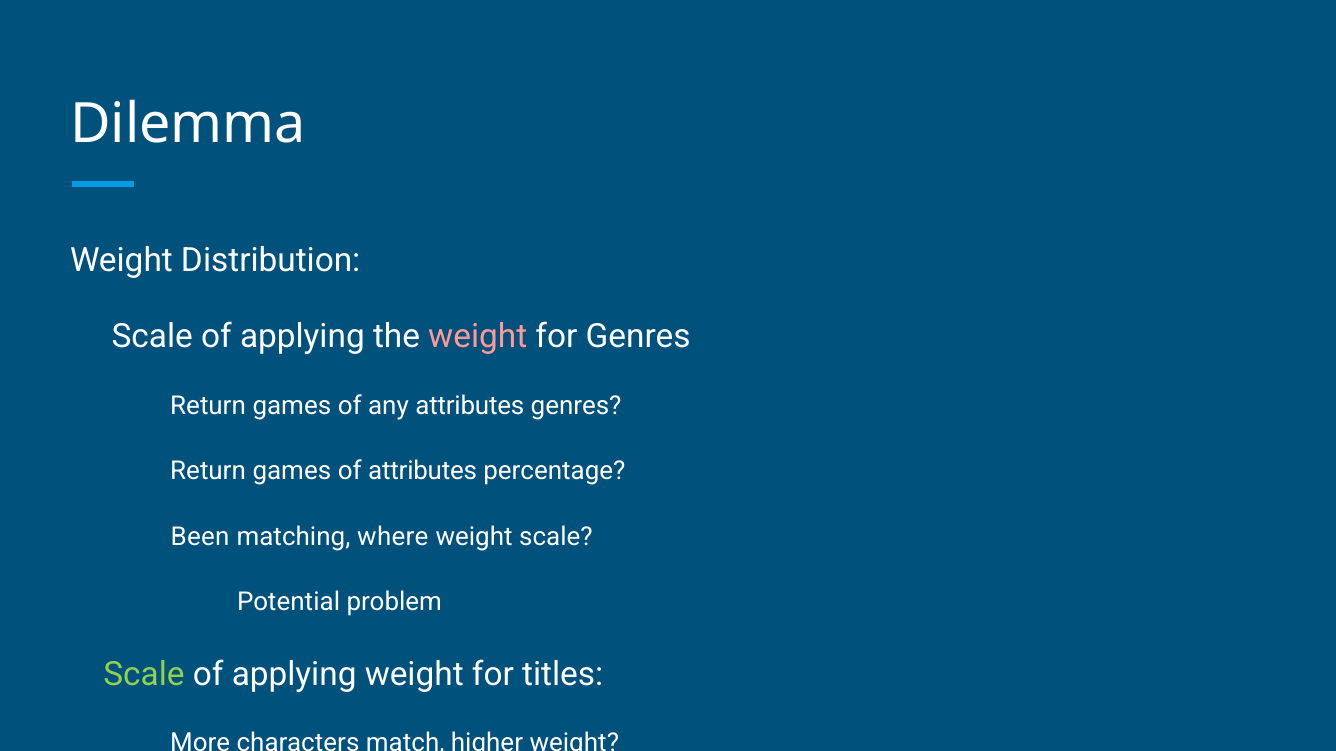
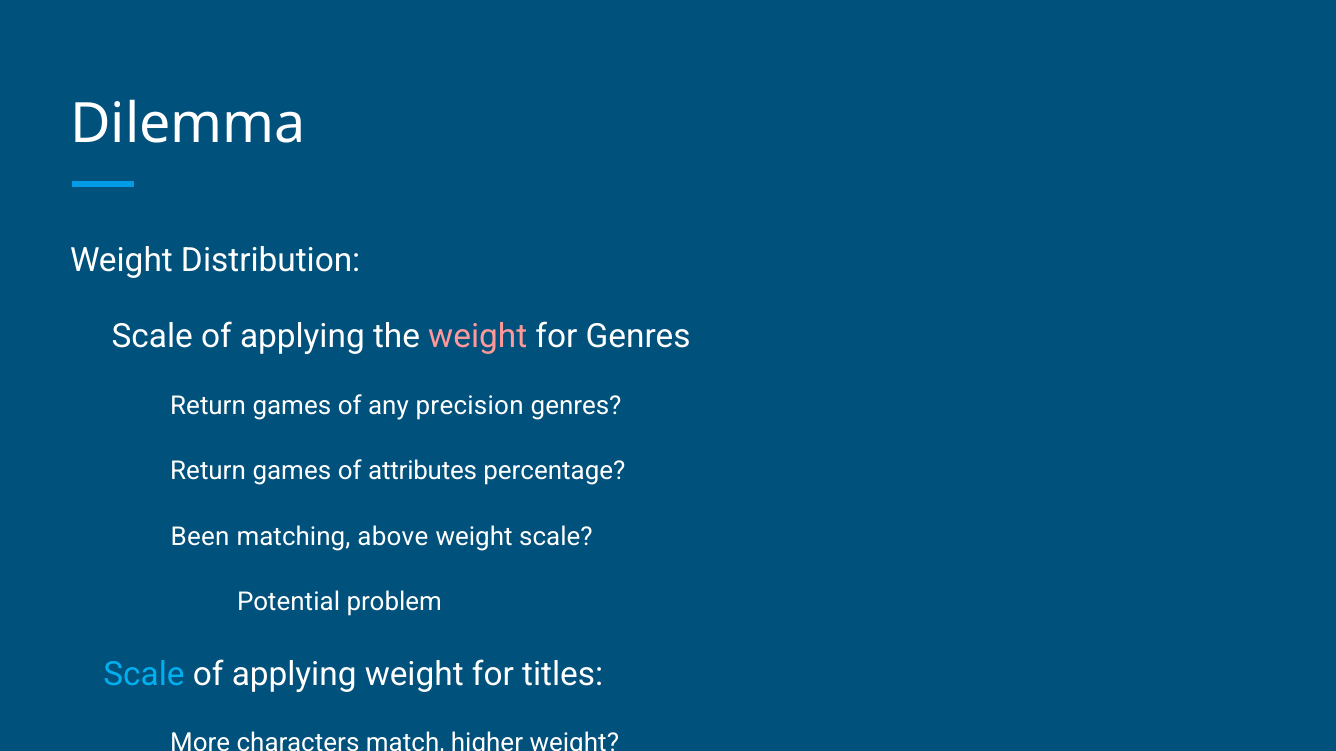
any attributes: attributes -> precision
where: where -> above
Scale at (144, 674) colour: light green -> light blue
